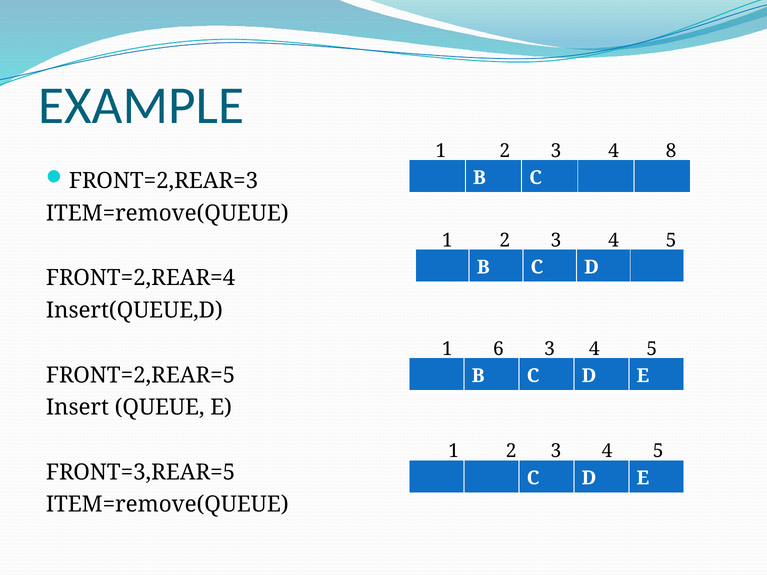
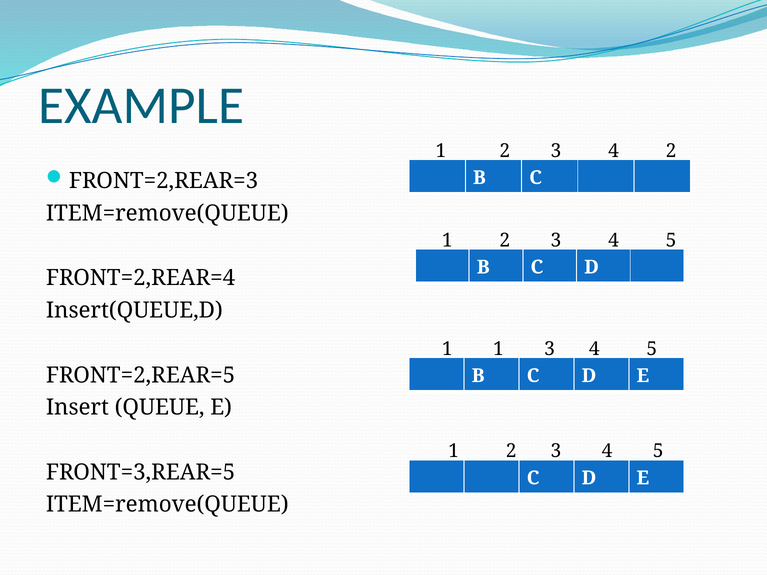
4 8: 8 -> 2
1 6: 6 -> 1
